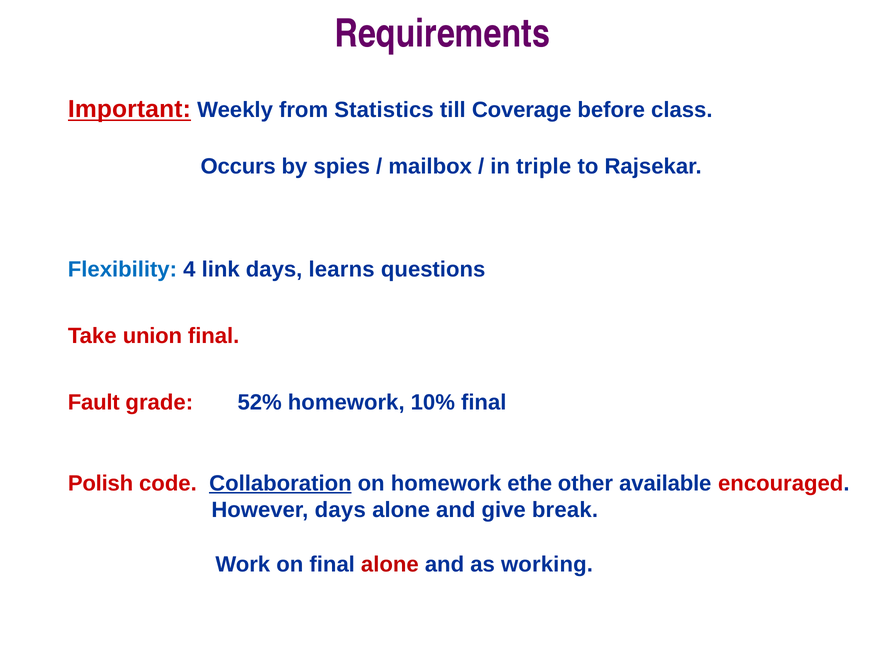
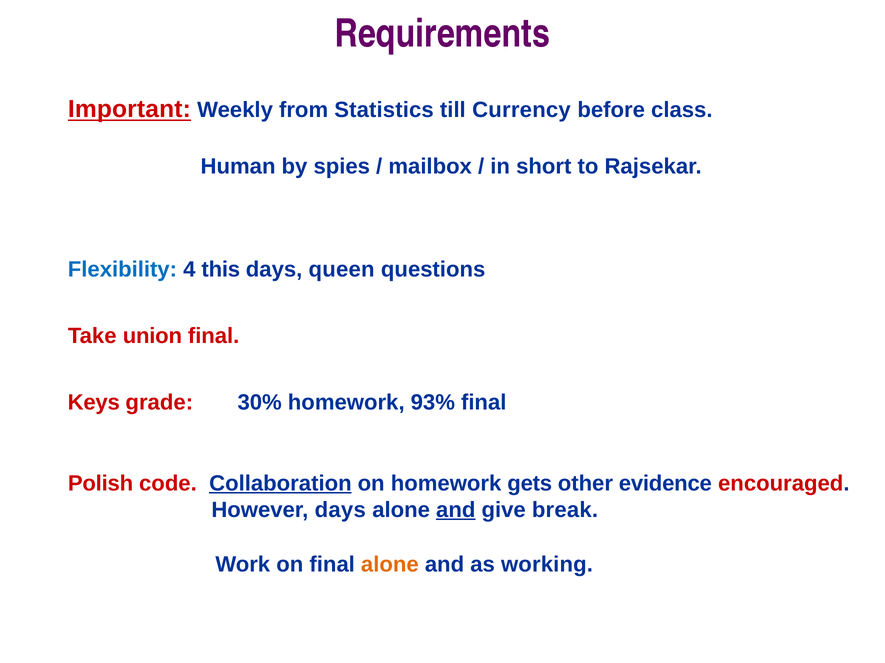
Coverage: Coverage -> Currency
Occurs: Occurs -> Human
triple: triple -> short
link: link -> this
learns: learns -> queen
Fault: Fault -> Keys
52%: 52% -> 30%
10%: 10% -> 93%
ethe: ethe -> gets
available: available -> evidence
and at (456, 510) underline: none -> present
alone at (390, 565) colour: red -> orange
